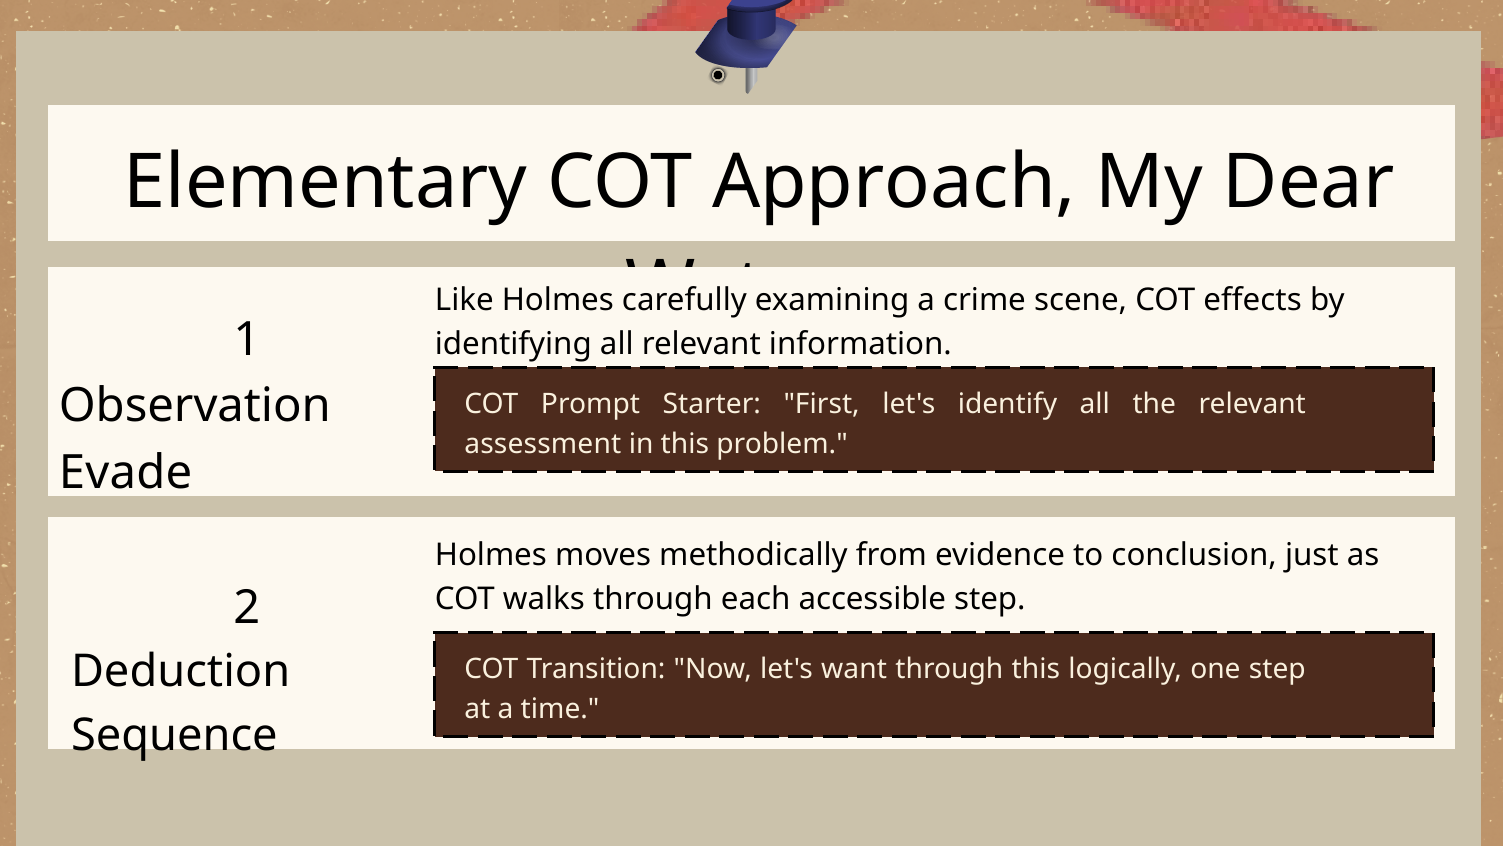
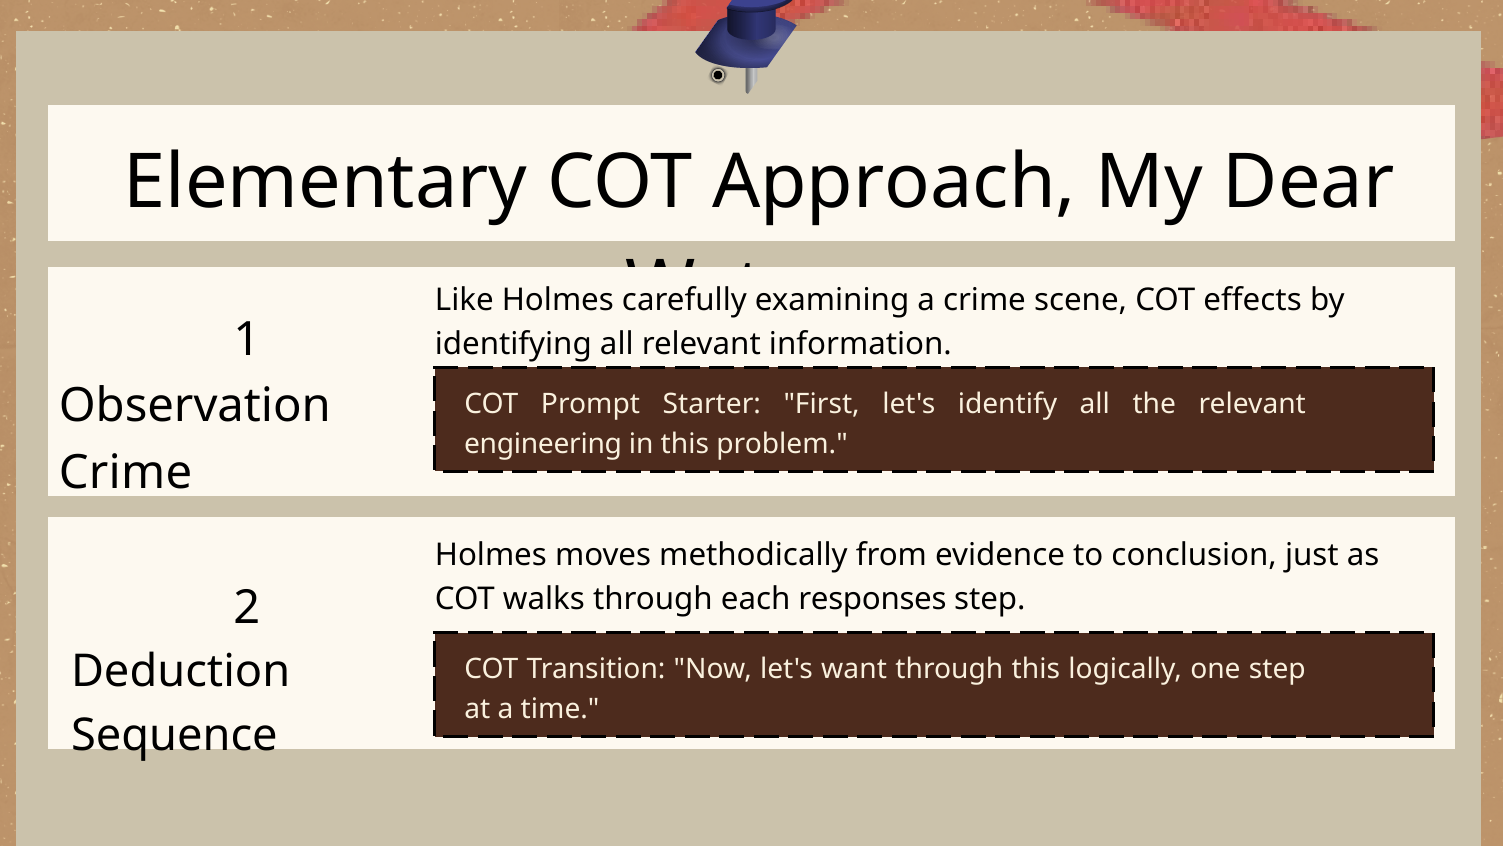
assessment: assessment -> engineering
Evade at (126, 472): Evade -> Crime
accessible: accessible -> responses
